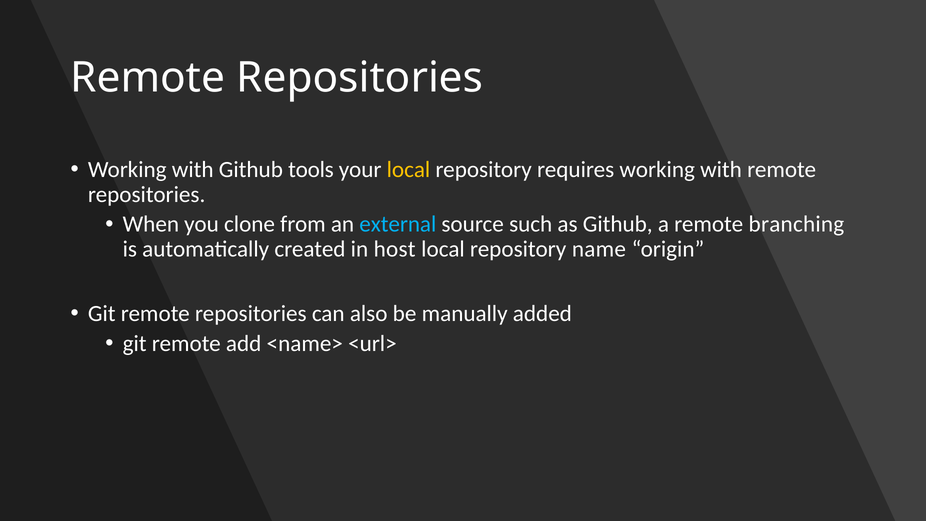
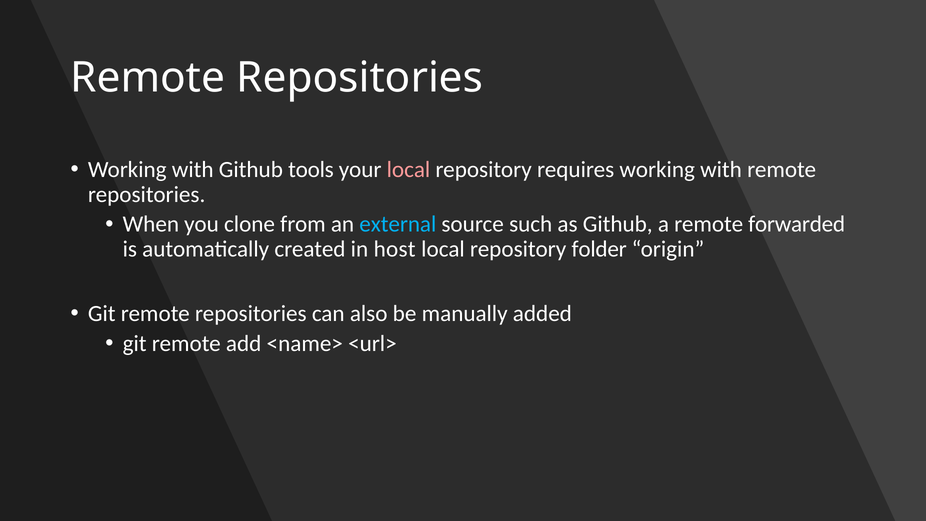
local at (409, 169) colour: yellow -> pink
branching: branching -> forwarded
name: name -> folder
